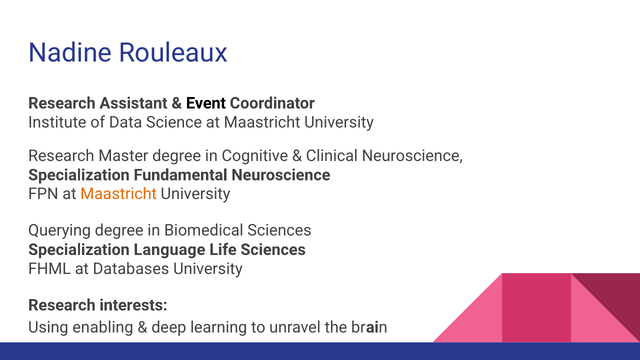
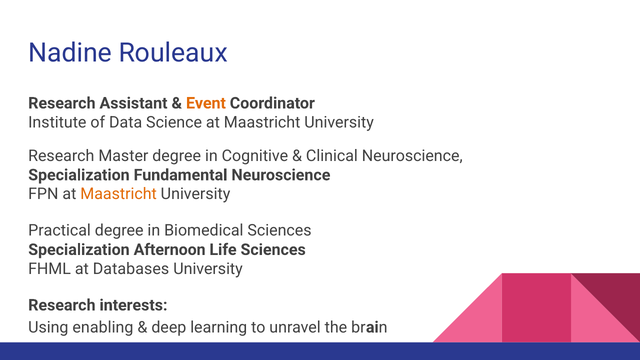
Event colour: black -> orange
Querying: Querying -> Practical
Language: Language -> Afternoon
